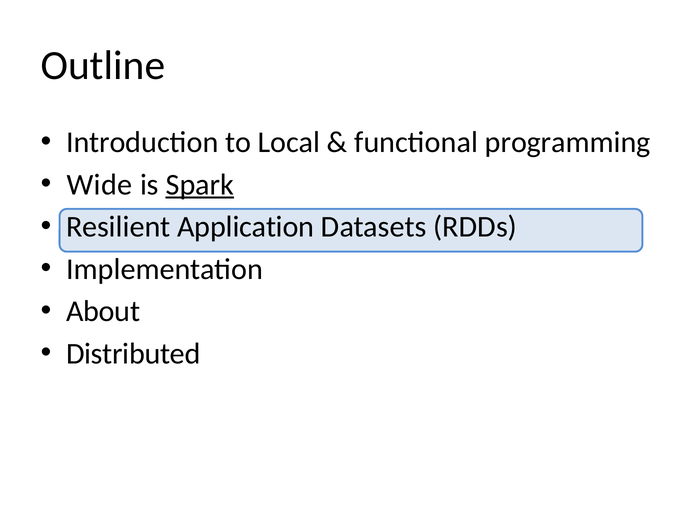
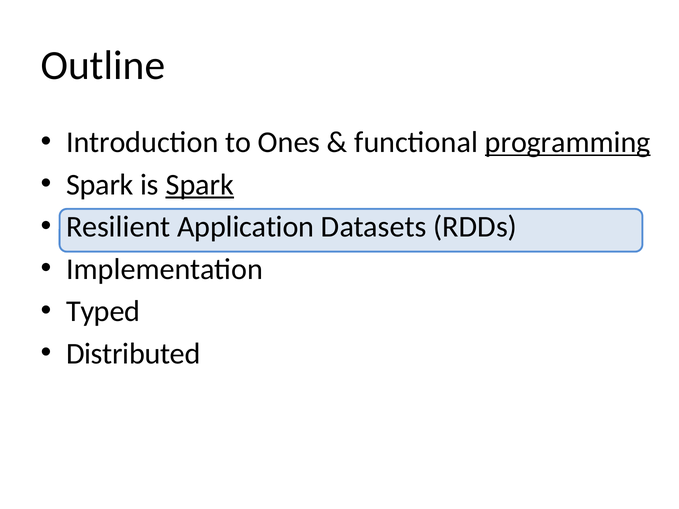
Local: Local -> Ones
programming underline: none -> present
Wide at (100, 185): Wide -> Spark
About: About -> Typed
